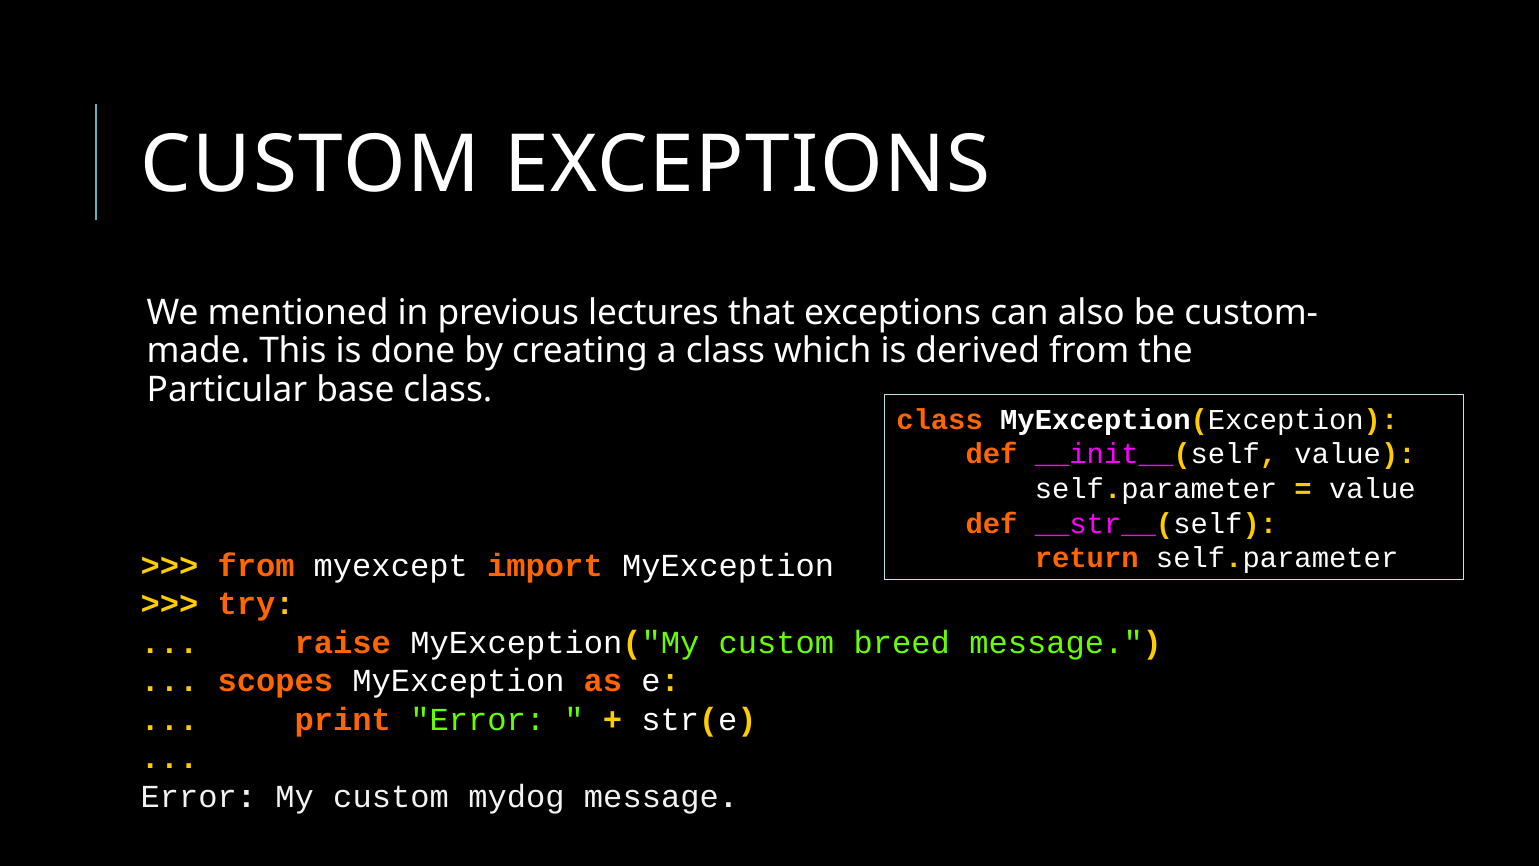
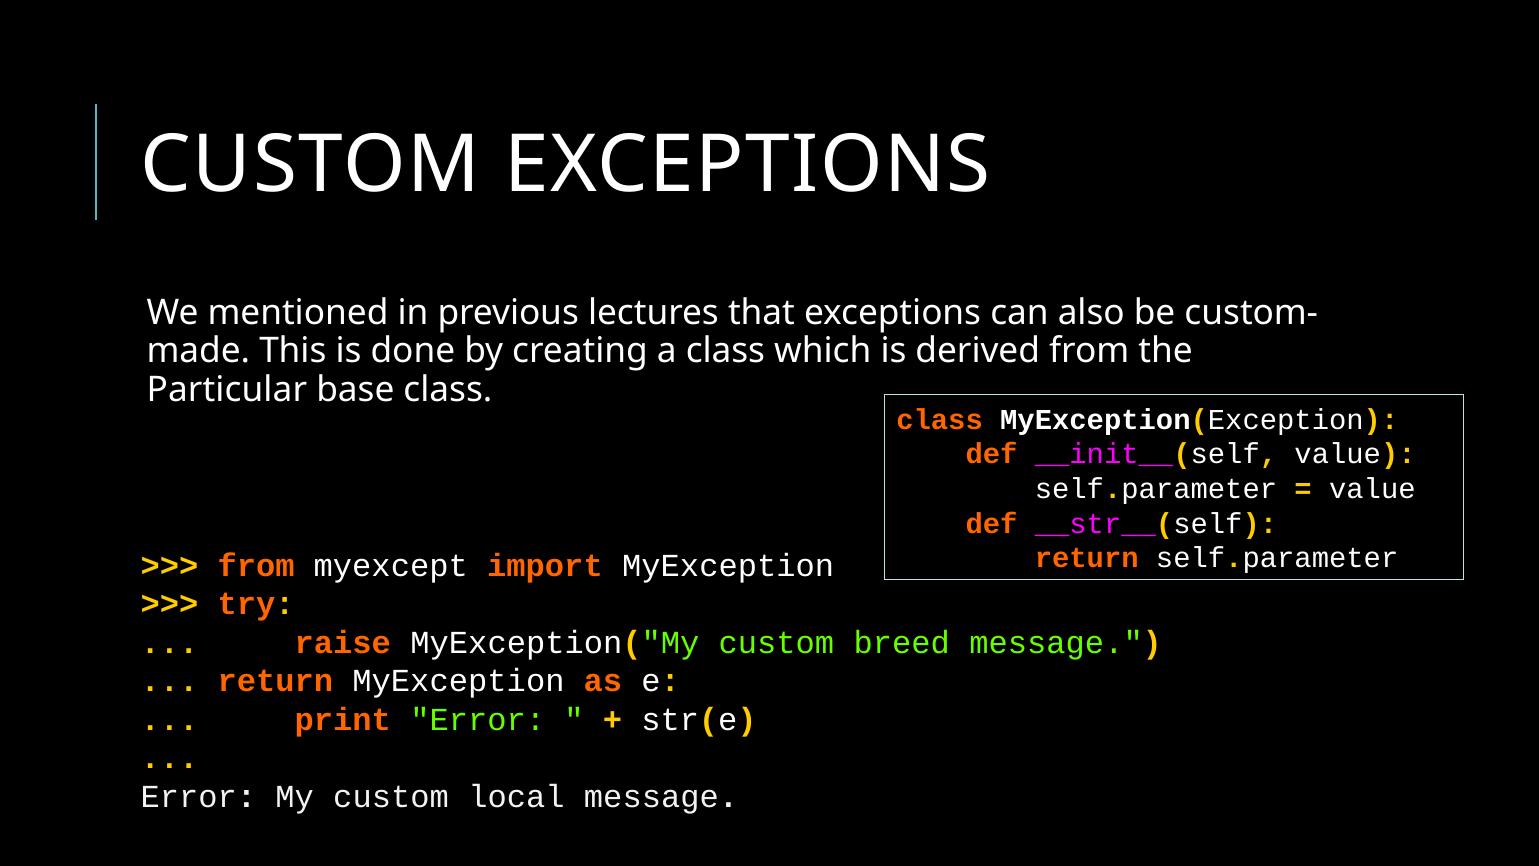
scopes at (275, 681): scopes -> return
mydog: mydog -> local
